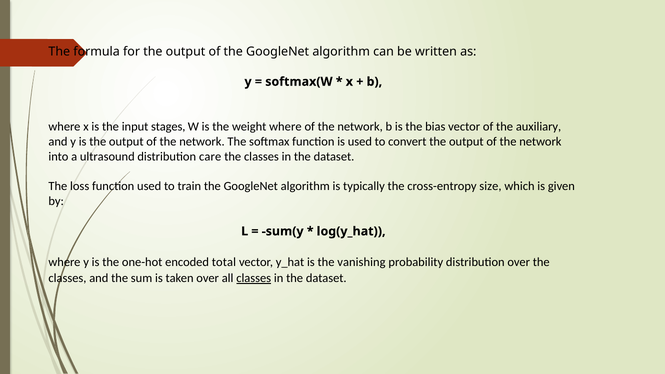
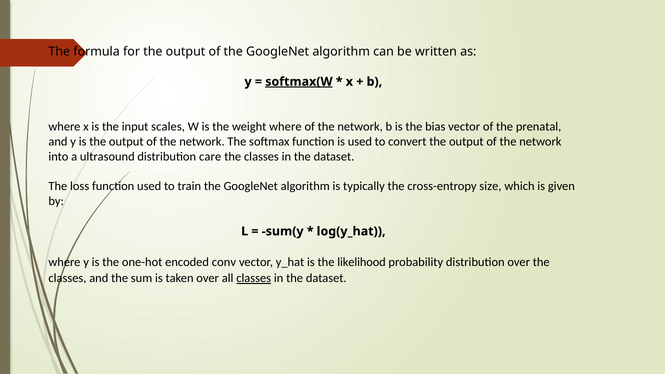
softmax(W underline: none -> present
stages: stages -> scales
auxiliary: auxiliary -> prenatal
total: total -> conv
vanishing: vanishing -> likelihood
